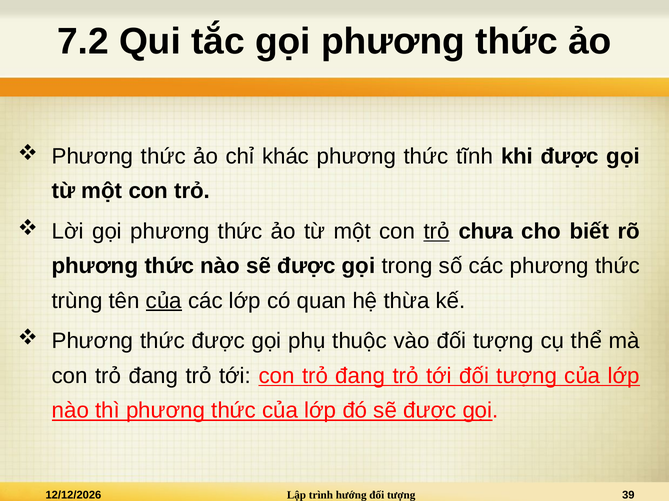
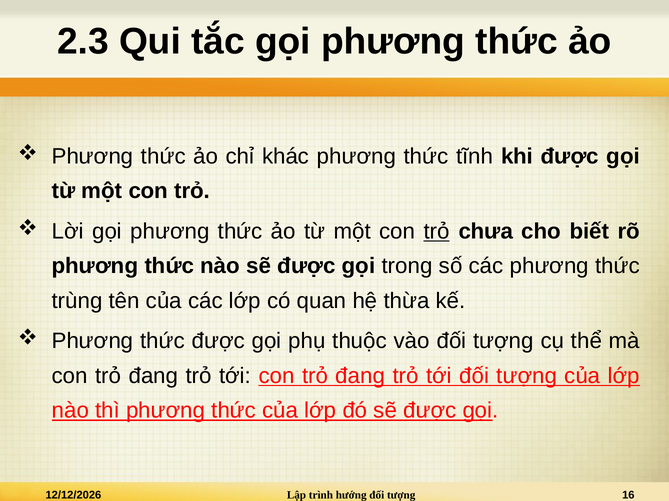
7.2: 7.2 -> 2.3
của at (164, 301) underline: present -> none
39: 39 -> 16
